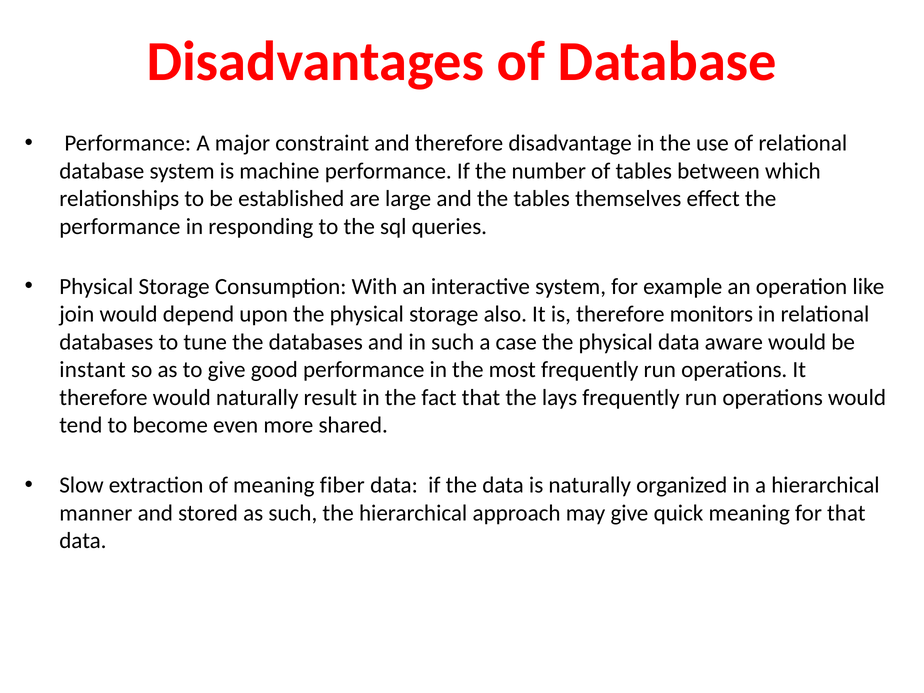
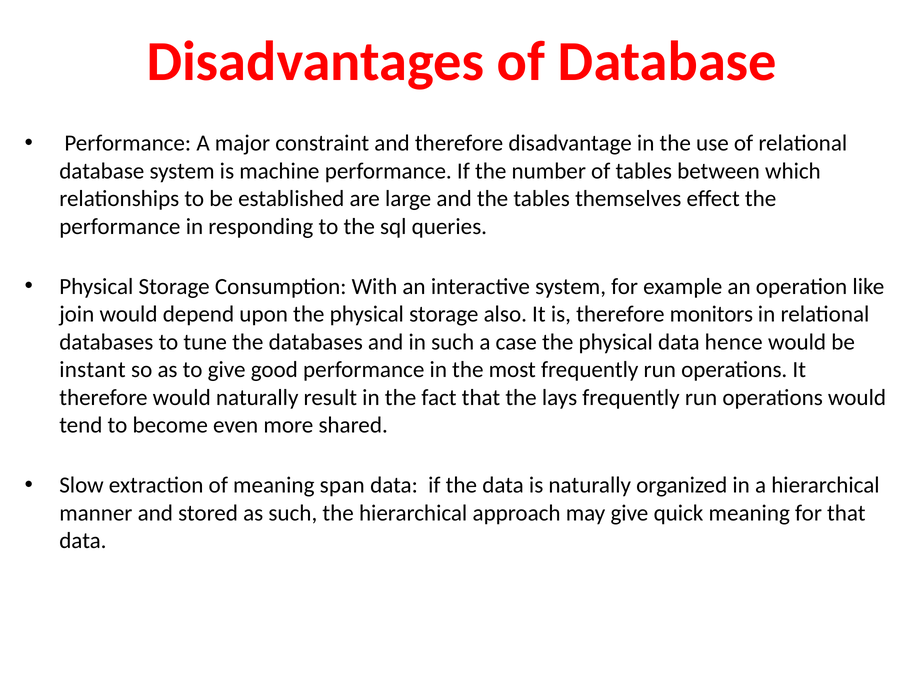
aware: aware -> hence
fiber: fiber -> span
